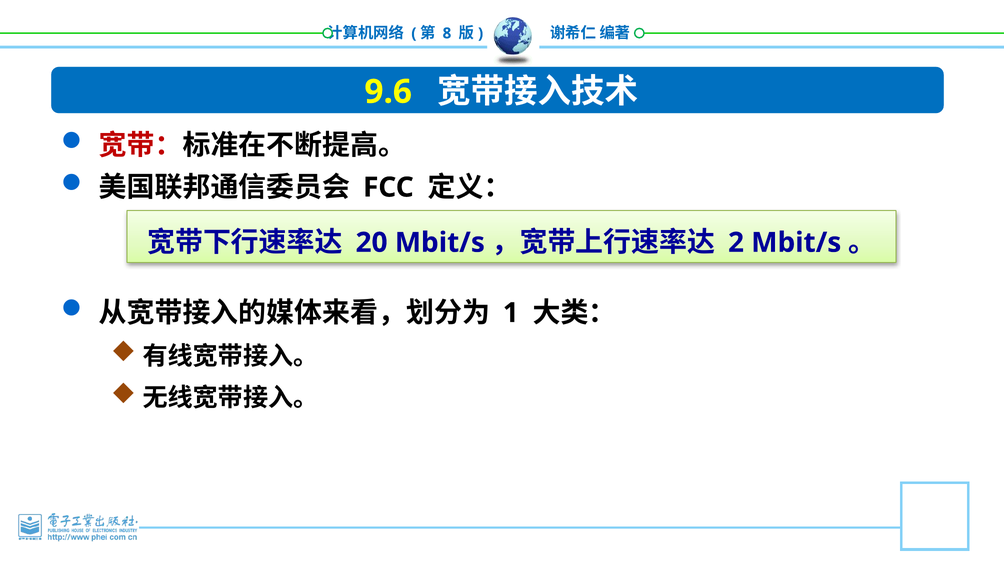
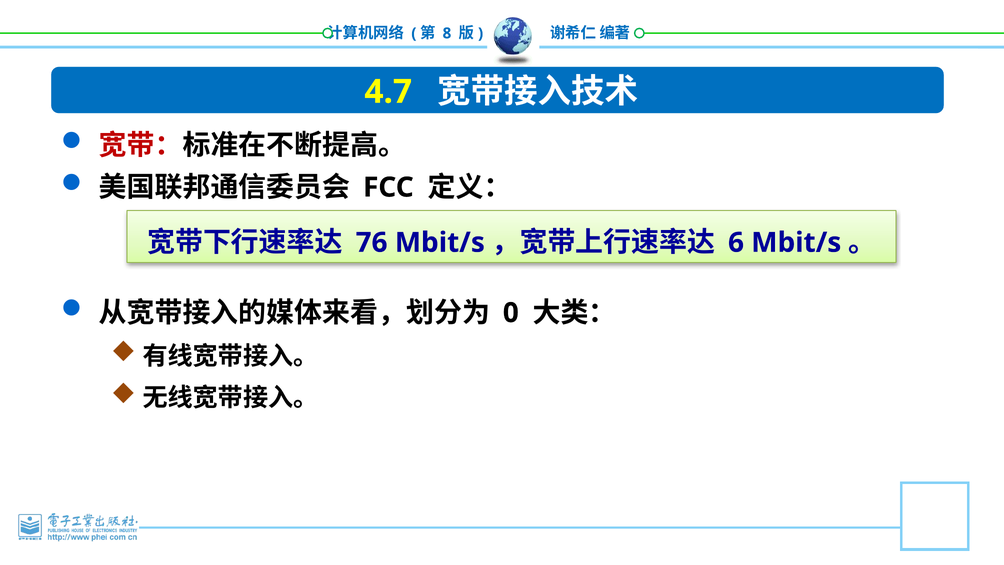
9.6: 9.6 -> 4.7
20: 20 -> 76
2: 2 -> 6
1: 1 -> 0
